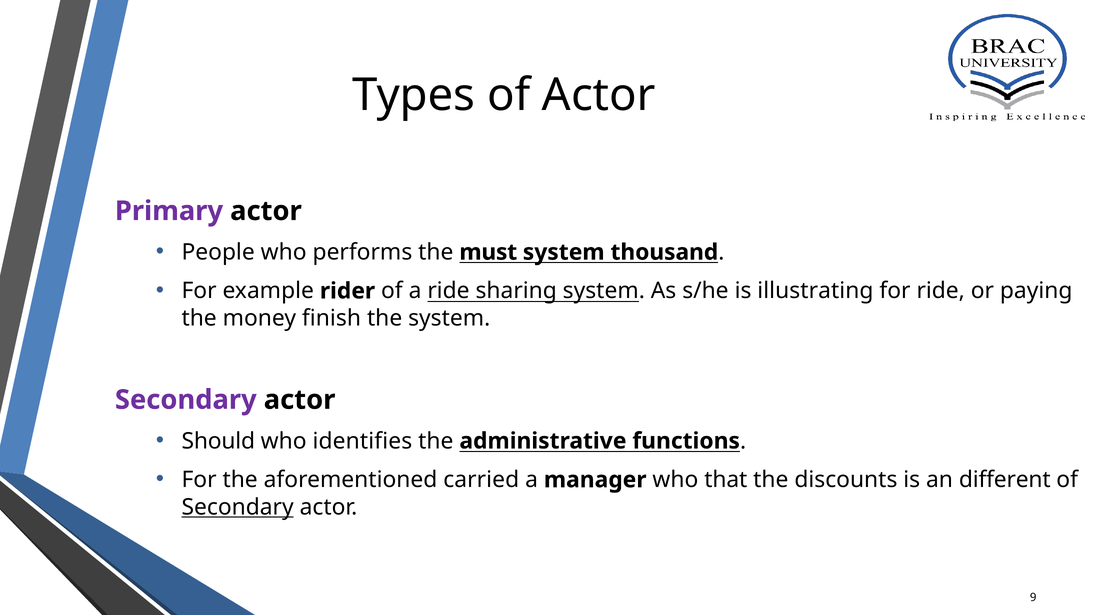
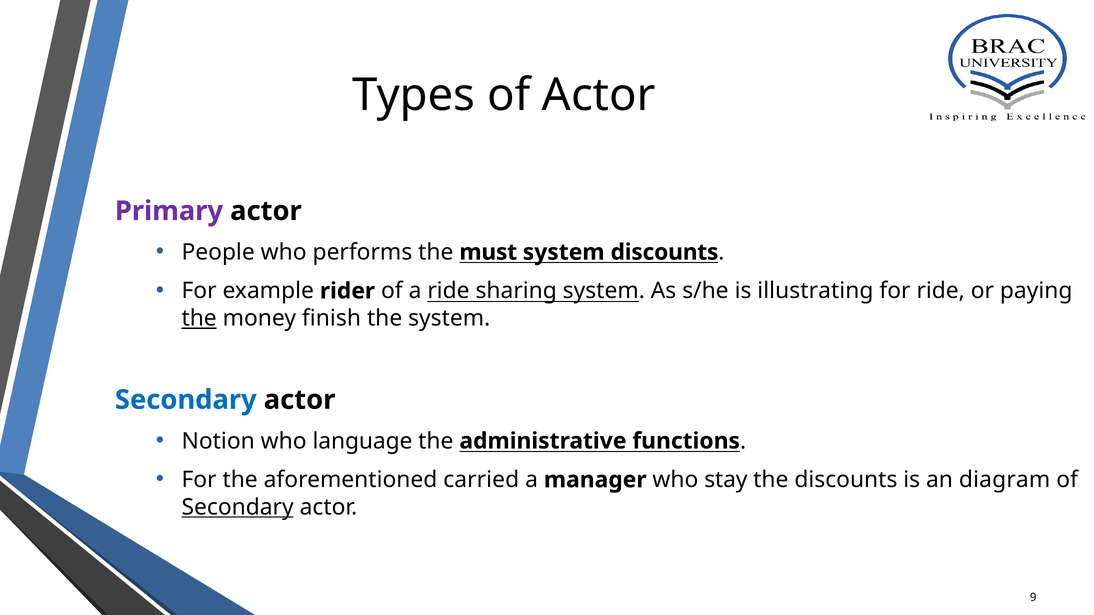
system thousand: thousand -> discounts
the at (199, 319) underline: none -> present
Secondary at (186, 400) colour: purple -> blue
Should: Should -> Notion
identifies: identifies -> language
that: that -> stay
different: different -> diagram
